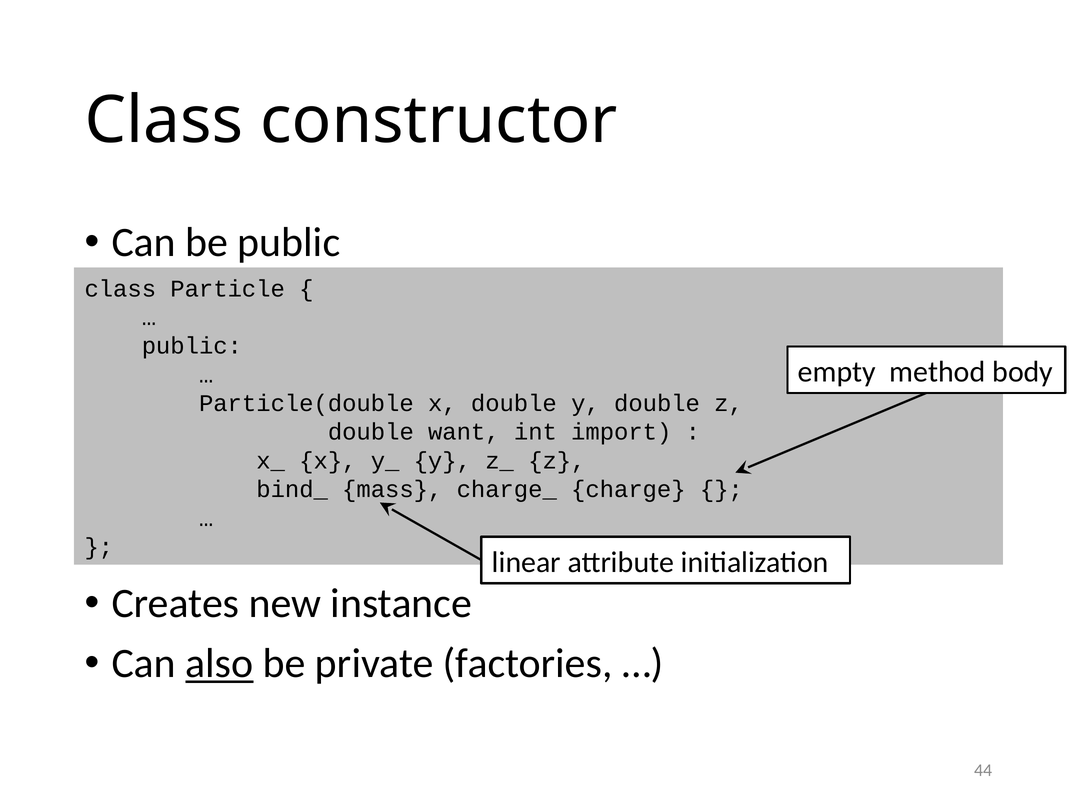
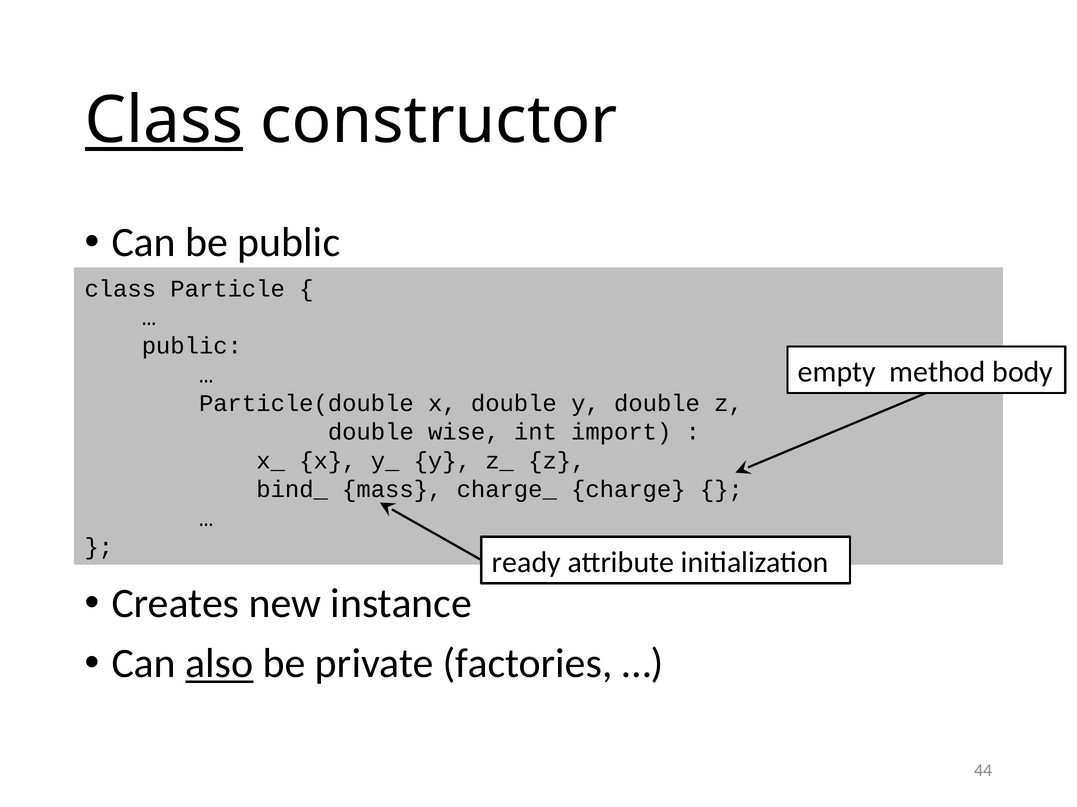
Class at (164, 121) underline: none -> present
want: want -> wise
linear: linear -> ready
